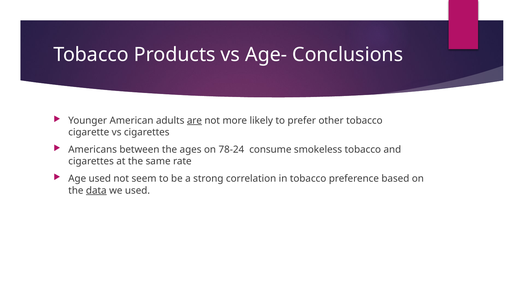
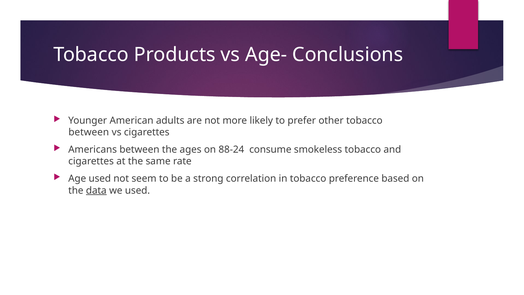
are underline: present -> none
cigarette at (89, 132): cigarette -> between
78-24: 78-24 -> 88-24
